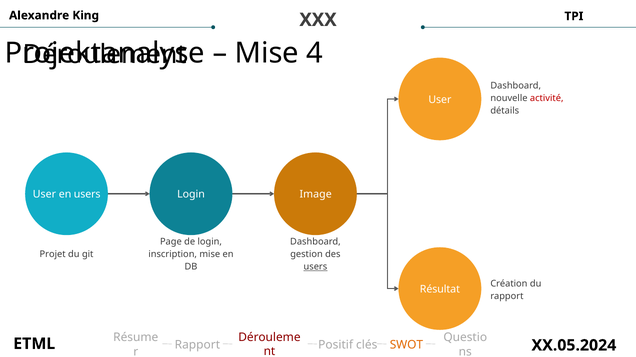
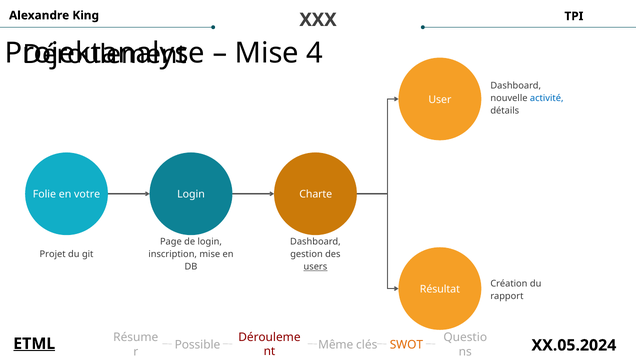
activité colour: red -> blue
User at (44, 195): User -> Folie
en users: users -> votre
Image: Image -> Charte
ETML underline: none -> present
Rapport at (197, 345): Rapport -> Possible
Positif: Positif -> Même
